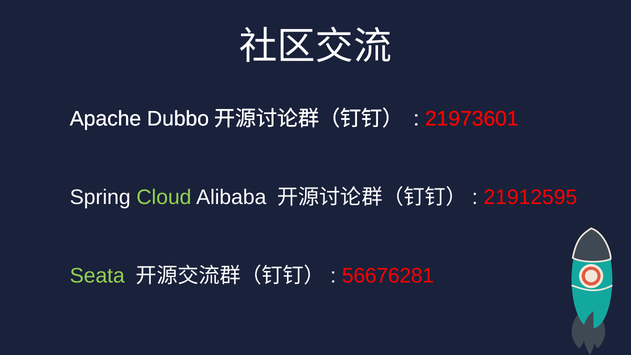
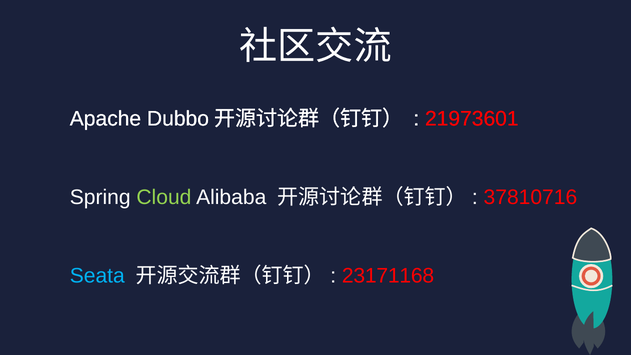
21912595: 21912595 -> 37810716
Seata colour: light green -> light blue
56676281: 56676281 -> 23171168
